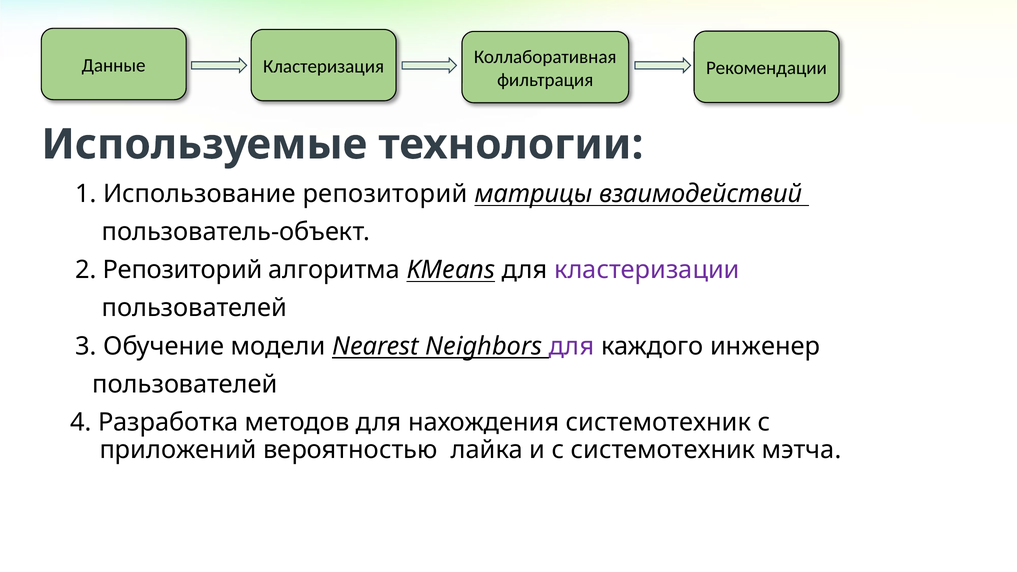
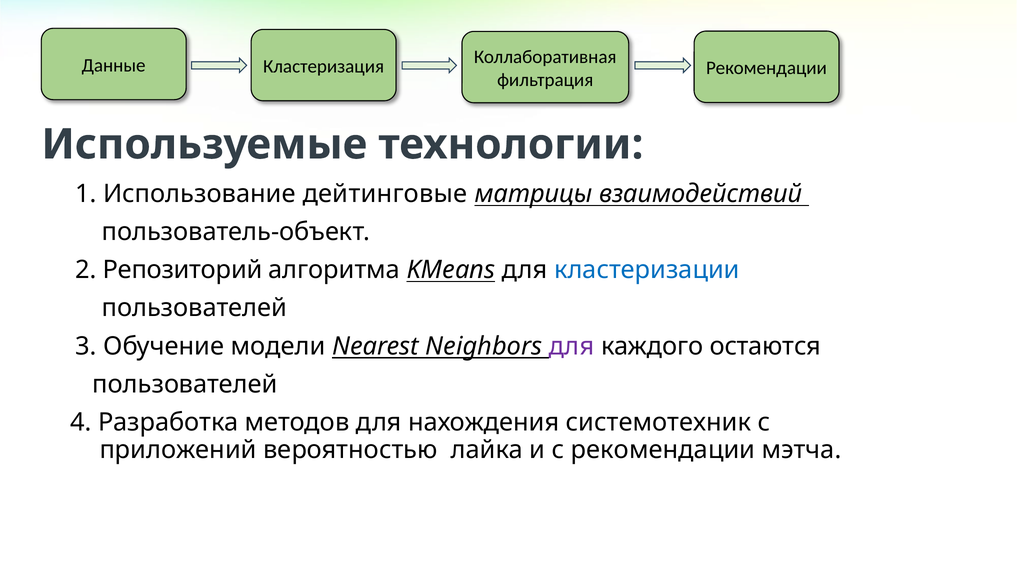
Использование репозиторий: репозиторий -> дейтинговые
кластеризации colour: purple -> blue
инженер: инженер -> остаются
с системотехник: системотехник -> рекомендации
